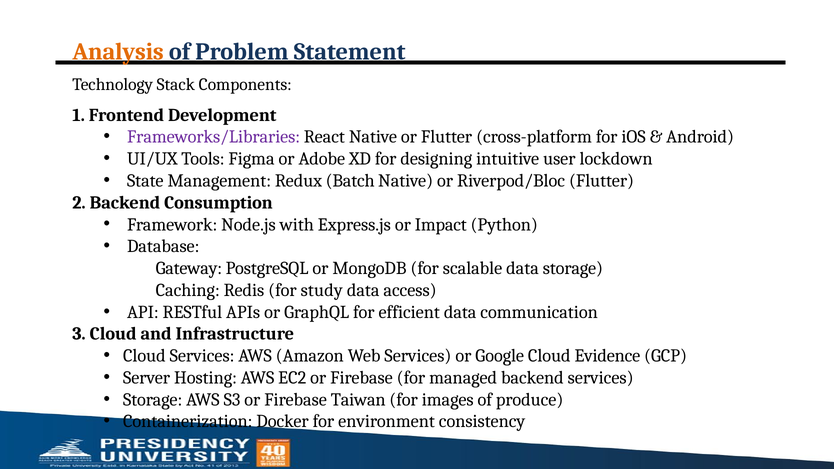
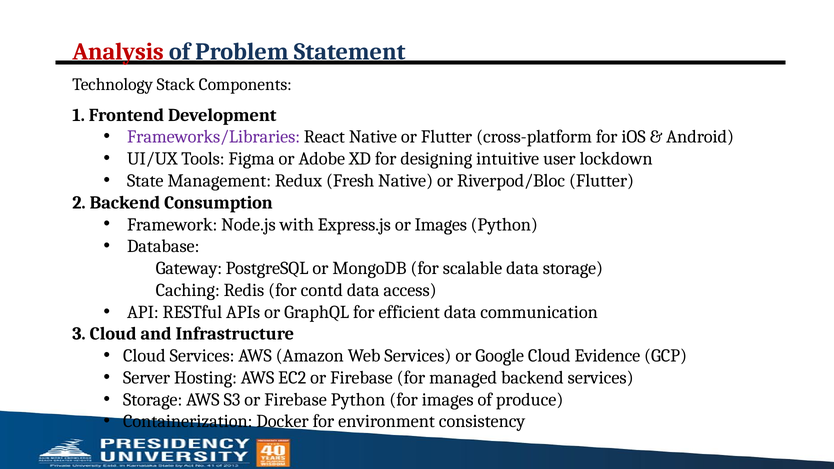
Analysis colour: orange -> red
Batch: Batch -> Fresh
or Impact: Impact -> Images
study: study -> contd
Firebase Taiwan: Taiwan -> Python
